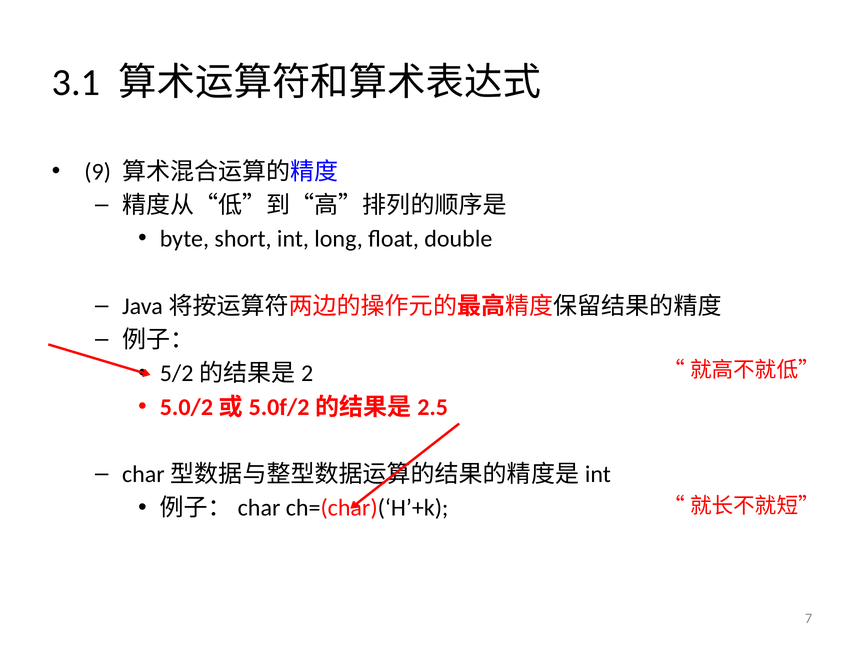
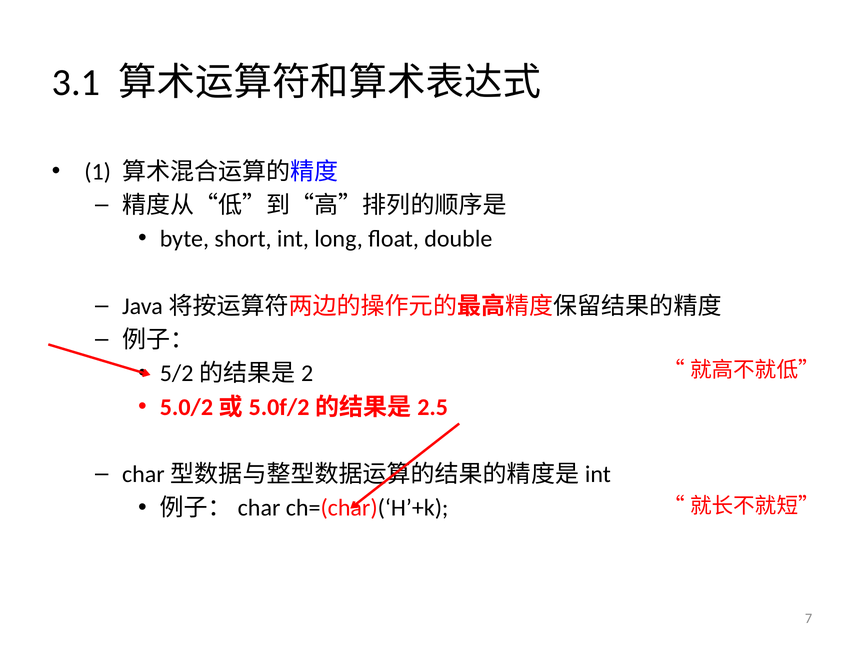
9: 9 -> 1
